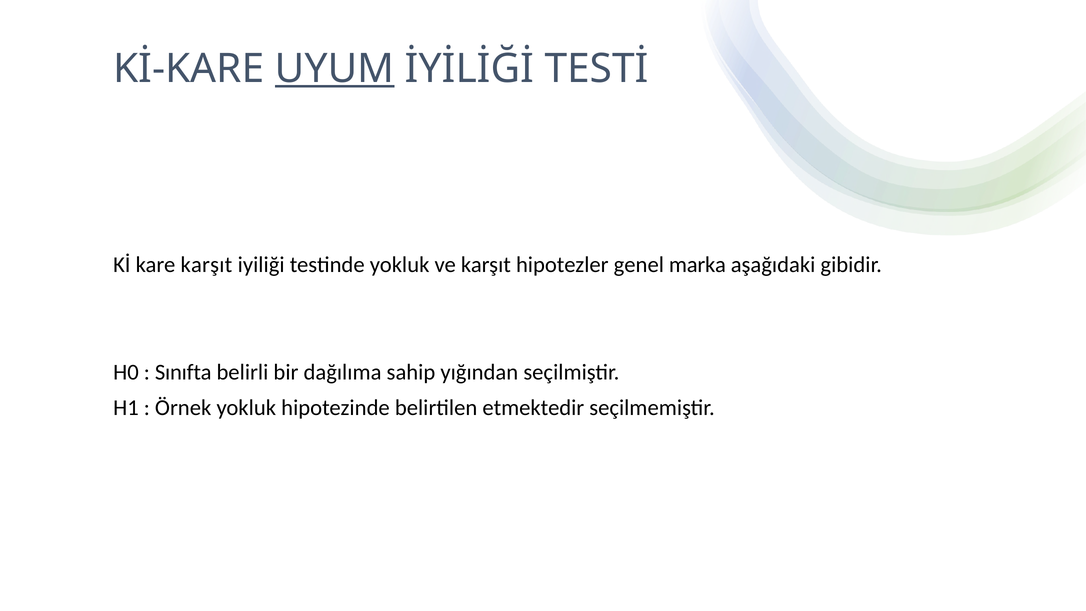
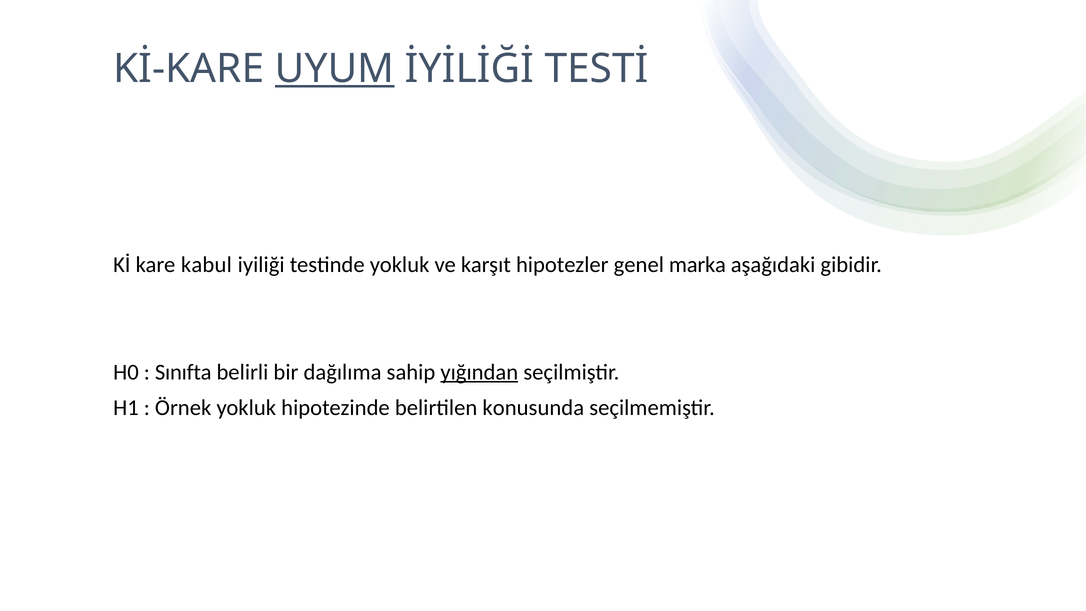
kare karşıt: karşıt -> kabul
yığından underline: none -> present
etmektedir: etmektedir -> konusunda
